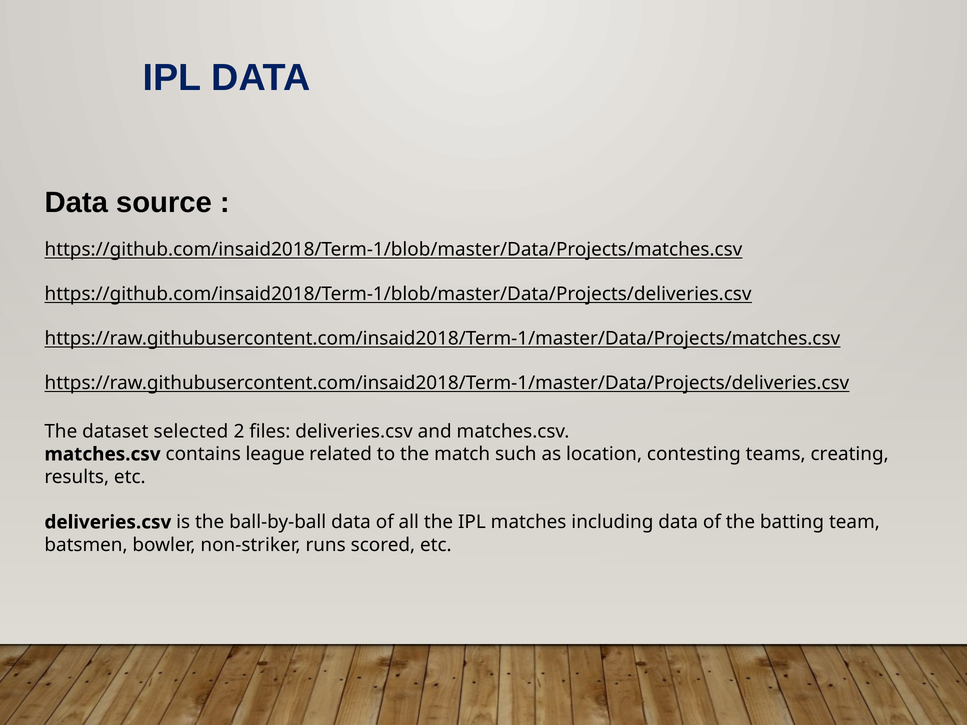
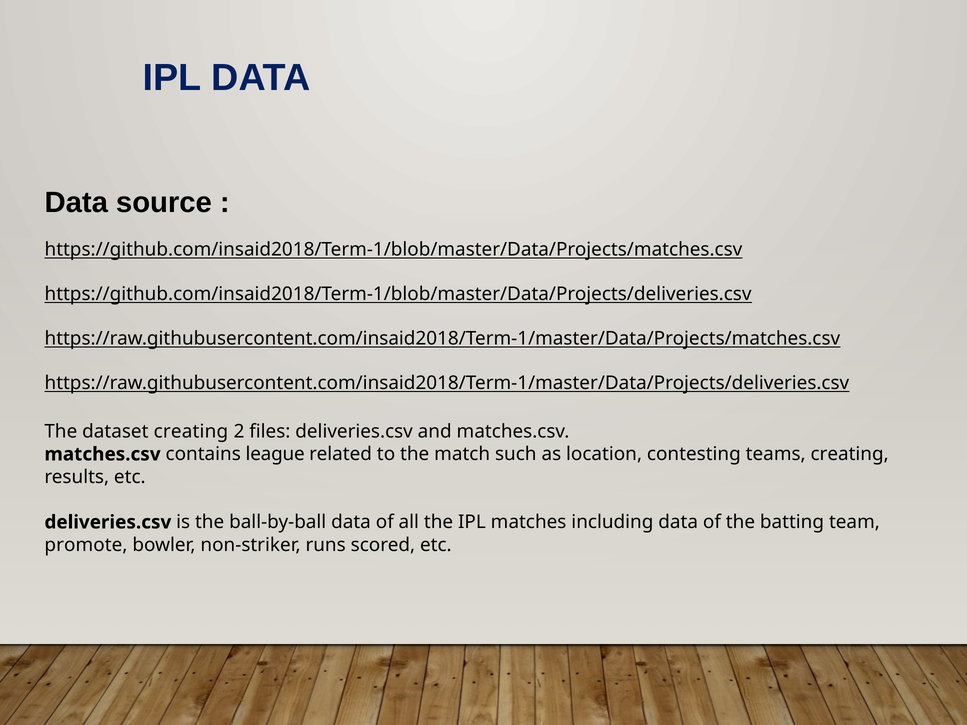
dataset selected: selected -> creating
batsmen: batsmen -> promote
